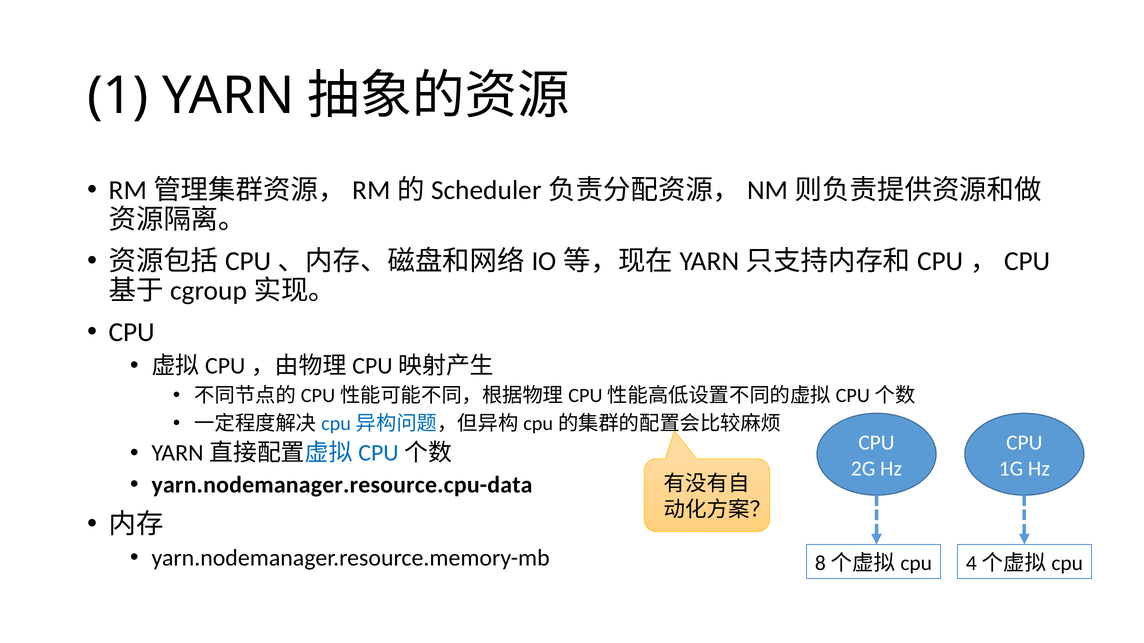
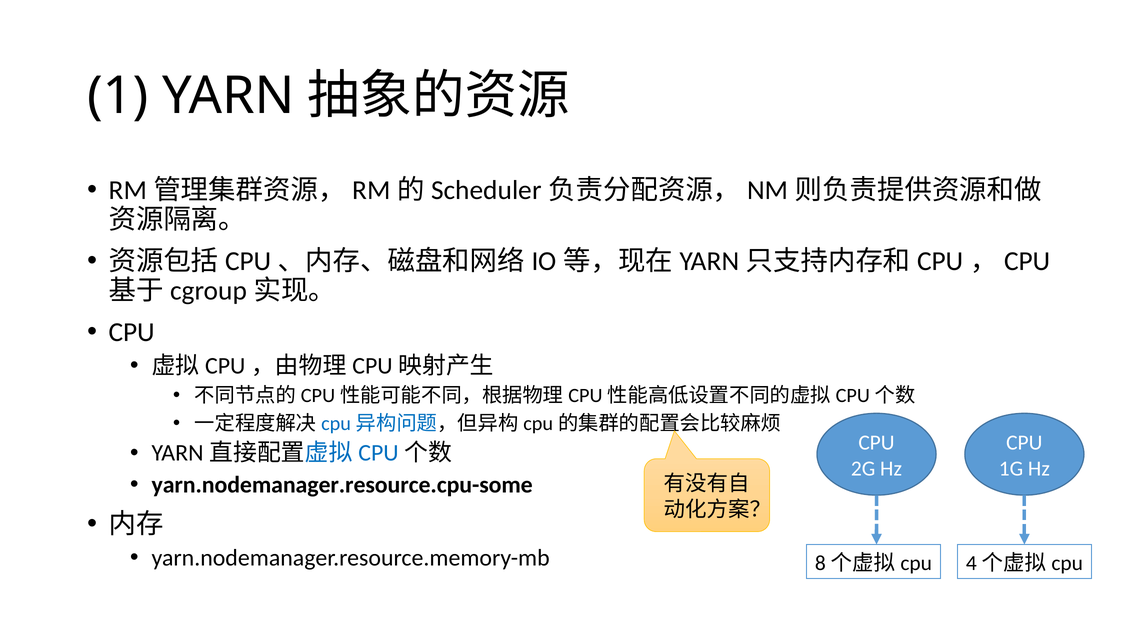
yarn.nodemanager.resource.cpu-data: yarn.nodemanager.resource.cpu-data -> yarn.nodemanager.resource.cpu-some
